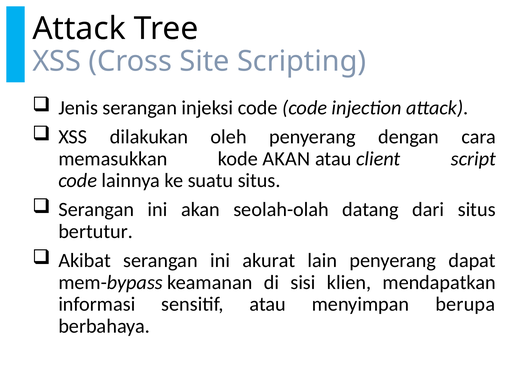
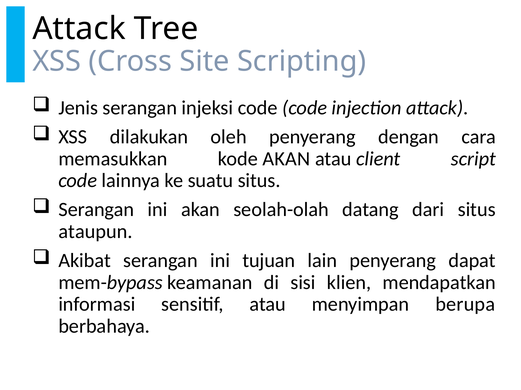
bertutur: bertutur -> ataupun
akurat: akurat -> tujuan
